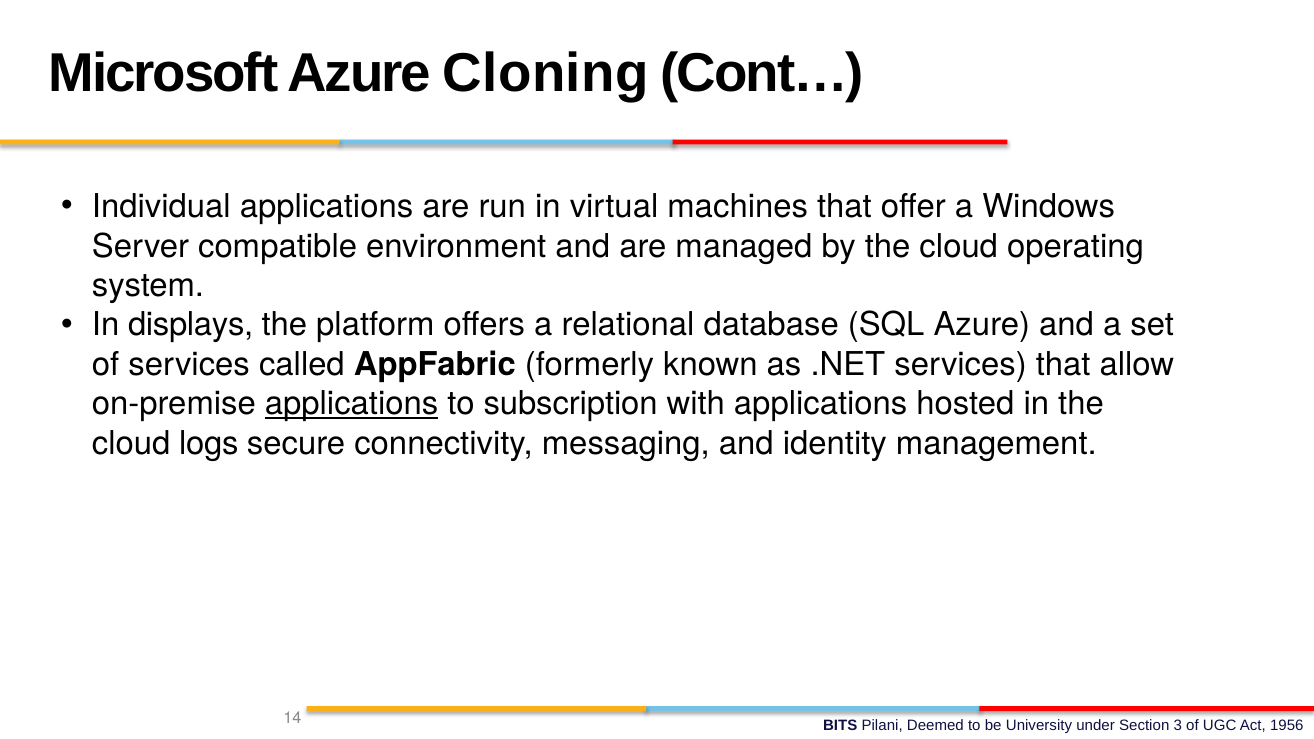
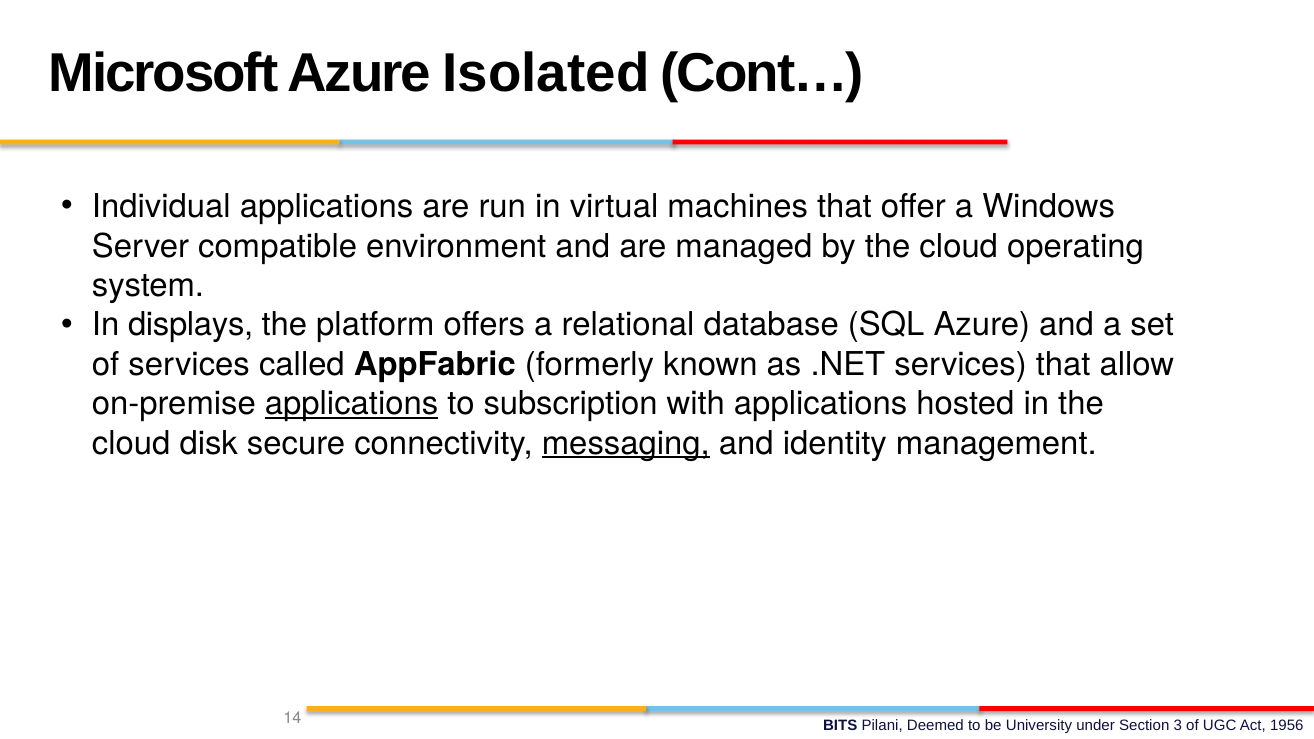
Cloning: Cloning -> Isolated
logs: logs -> disk
messaging underline: none -> present
